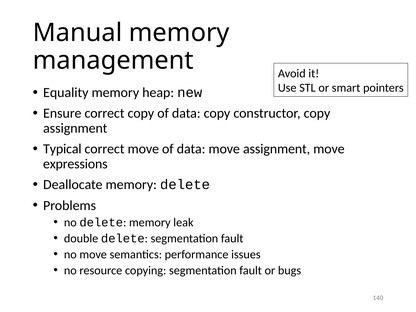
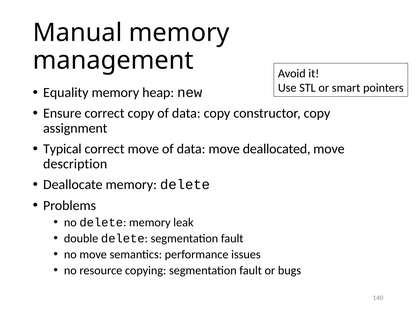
move assignment: assignment -> deallocated
expressions: expressions -> description
